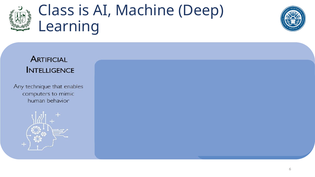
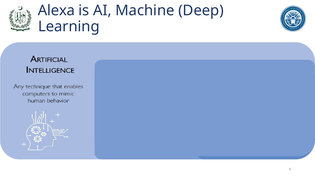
Class: Class -> Alexa
